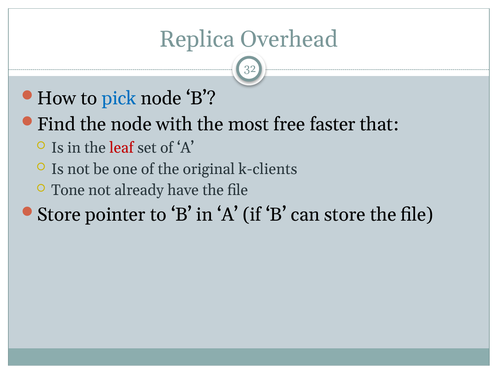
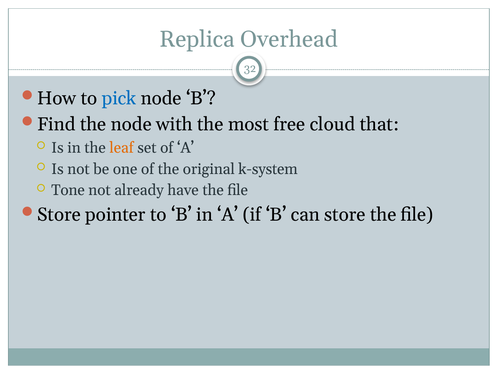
faster: faster -> cloud
leaf colour: red -> orange
k-clients: k-clients -> k-system
